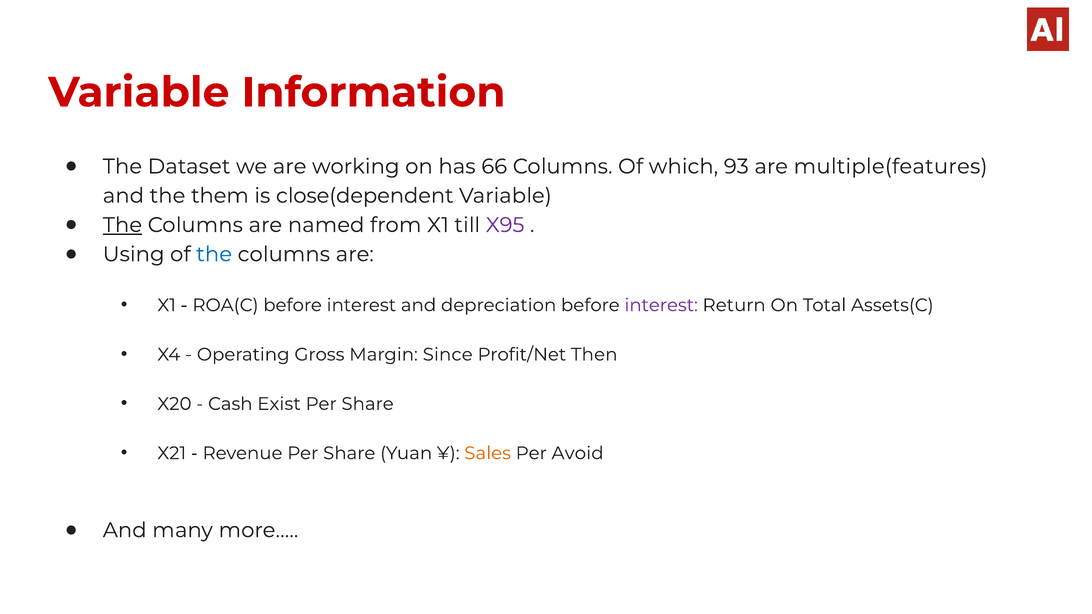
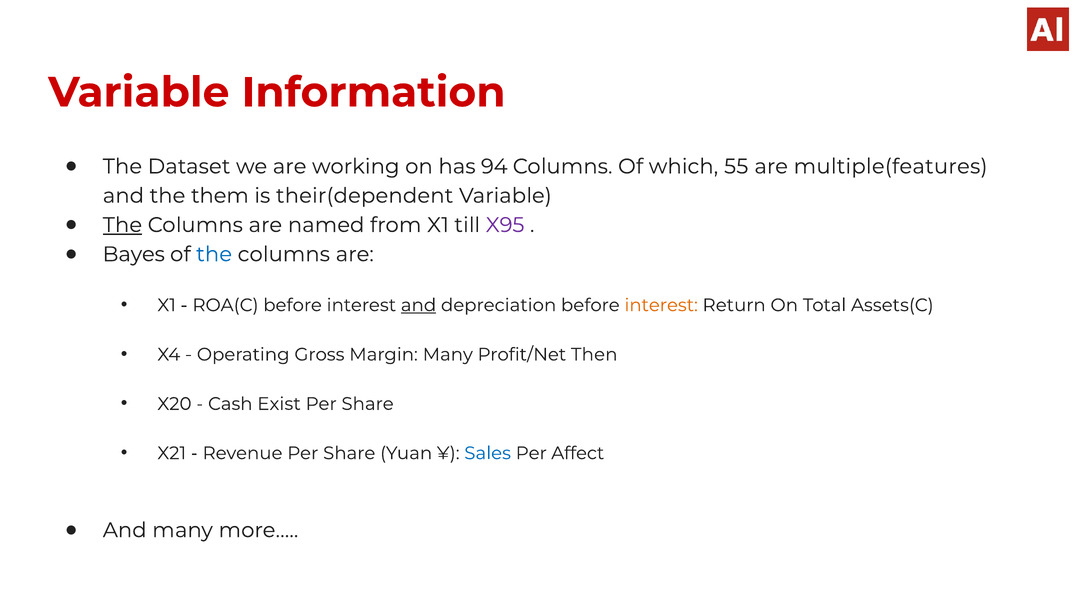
66: 66 -> 94
93: 93 -> 55
close(dependent: close(dependent -> their(dependent
Using: Using -> Bayes
and at (418, 305) underline: none -> present
interest at (661, 305) colour: purple -> orange
Margin Since: Since -> Many
Sales colour: orange -> blue
Avoid: Avoid -> Affect
